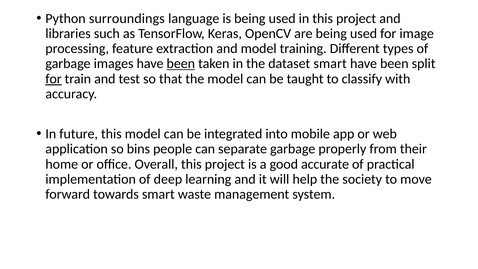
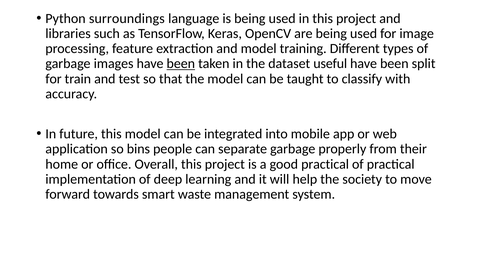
dataset smart: smart -> useful
for at (54, 79) underline: present -> none
good accurate: accurate -> practical
